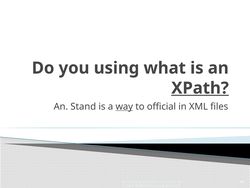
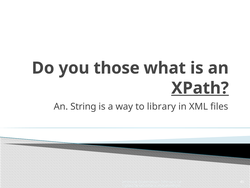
using: using -> those
Stand: Stand -> String
way underline: present -> none
official: official -> library
